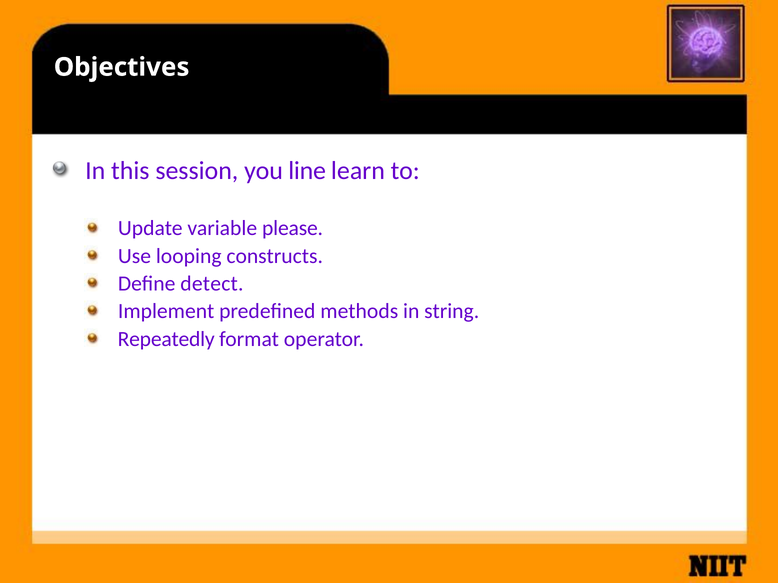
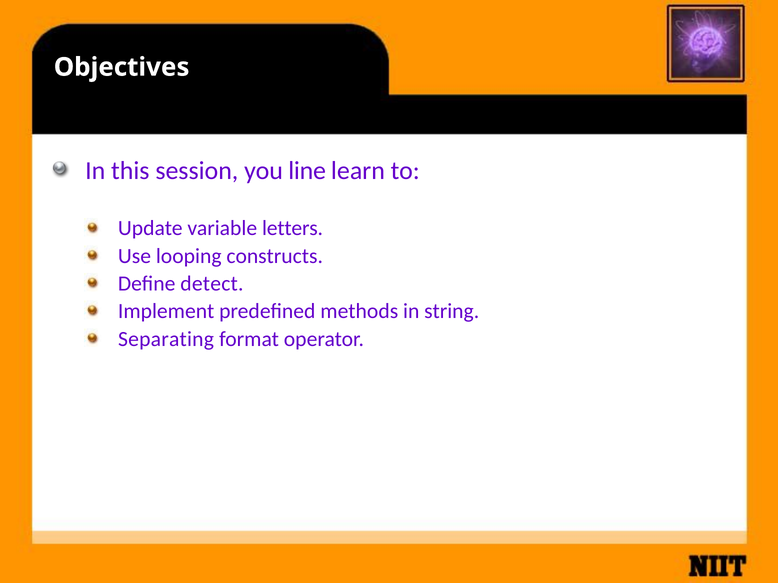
please: please -> letters
Repeatedly: Repeatedly -> Separating
